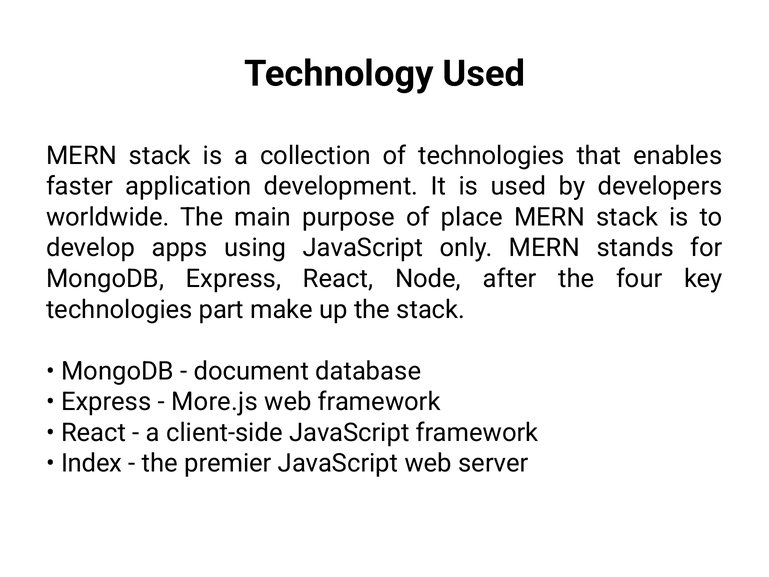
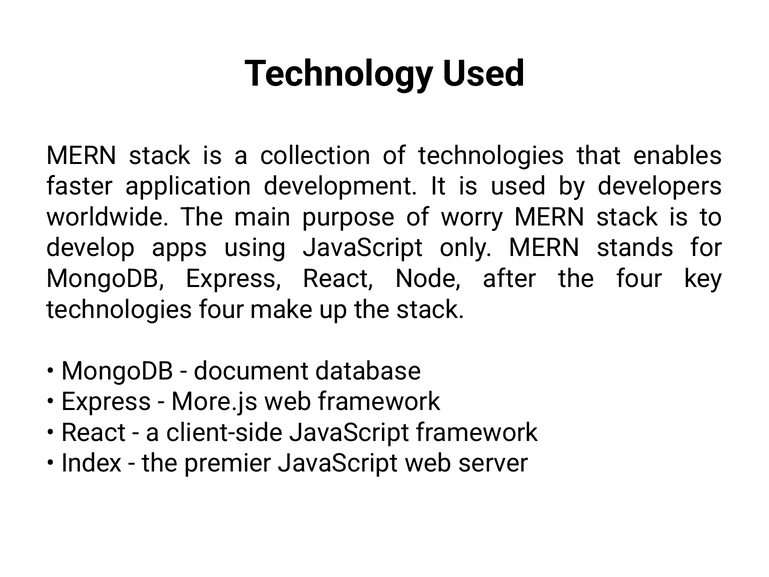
place: place -> worry
technologies part: part -> four
